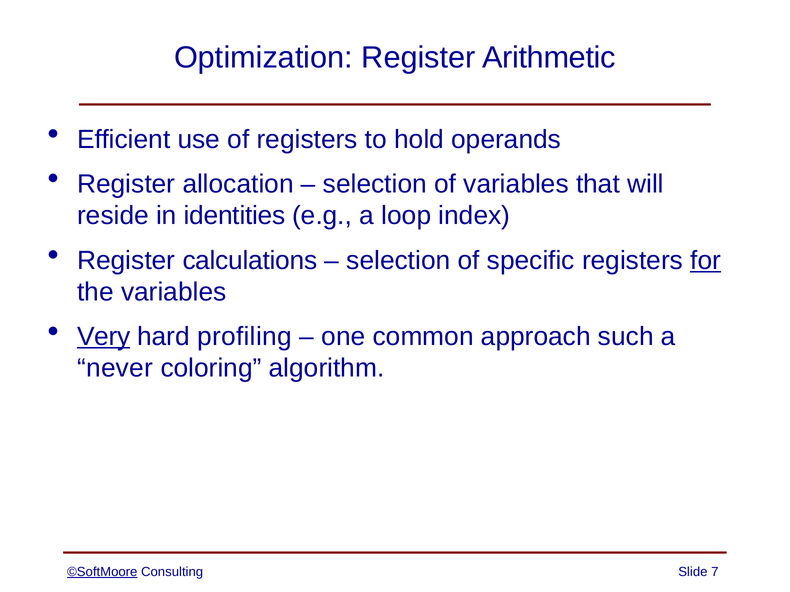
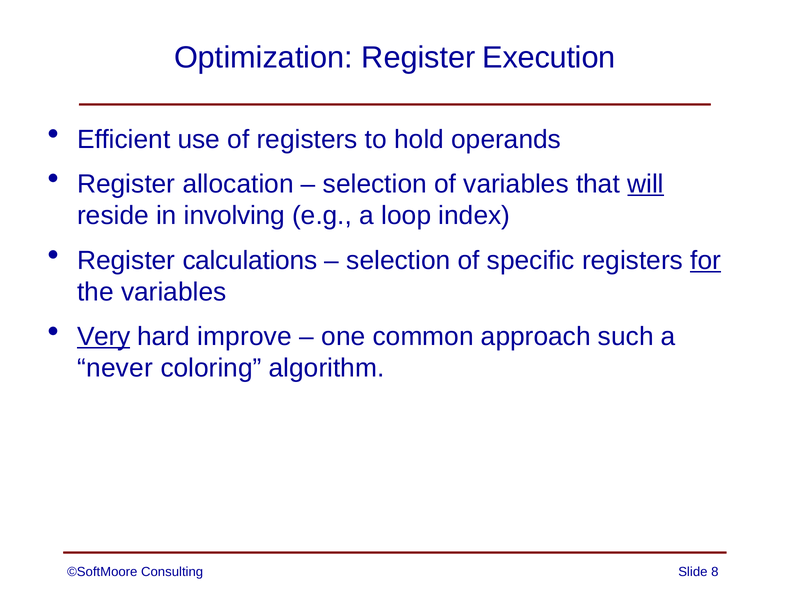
Arithmetic: Arithmetic -> Execution
will underline: none -> present
identities: identities -> involving
profiling: profiling -> improve
©SoftMoore underline: present -> none
7: 7 -> 8
